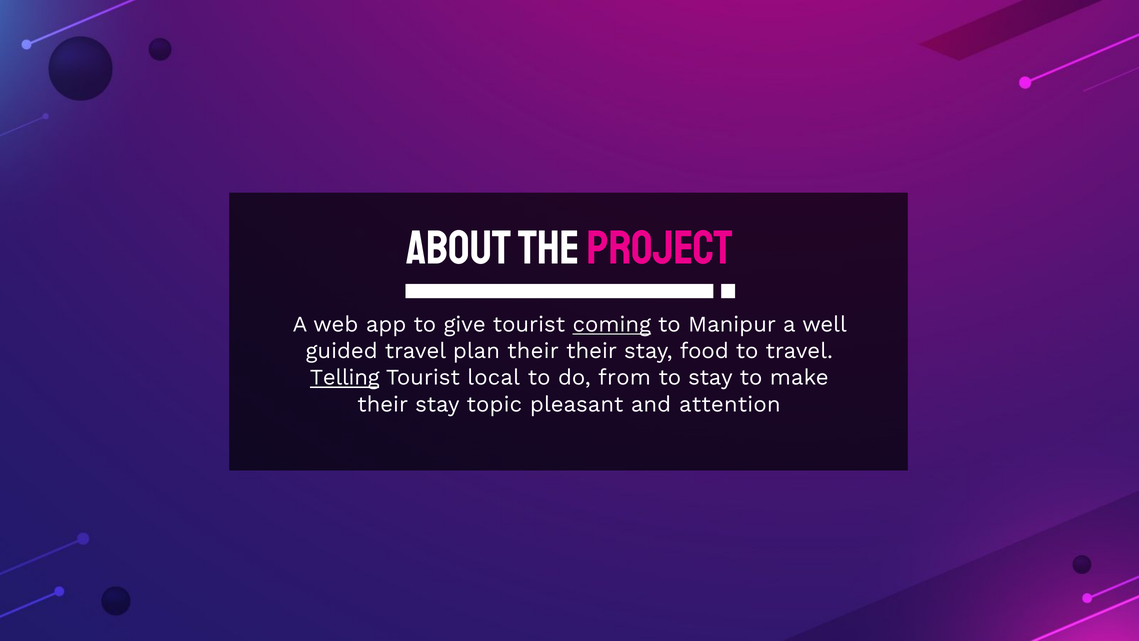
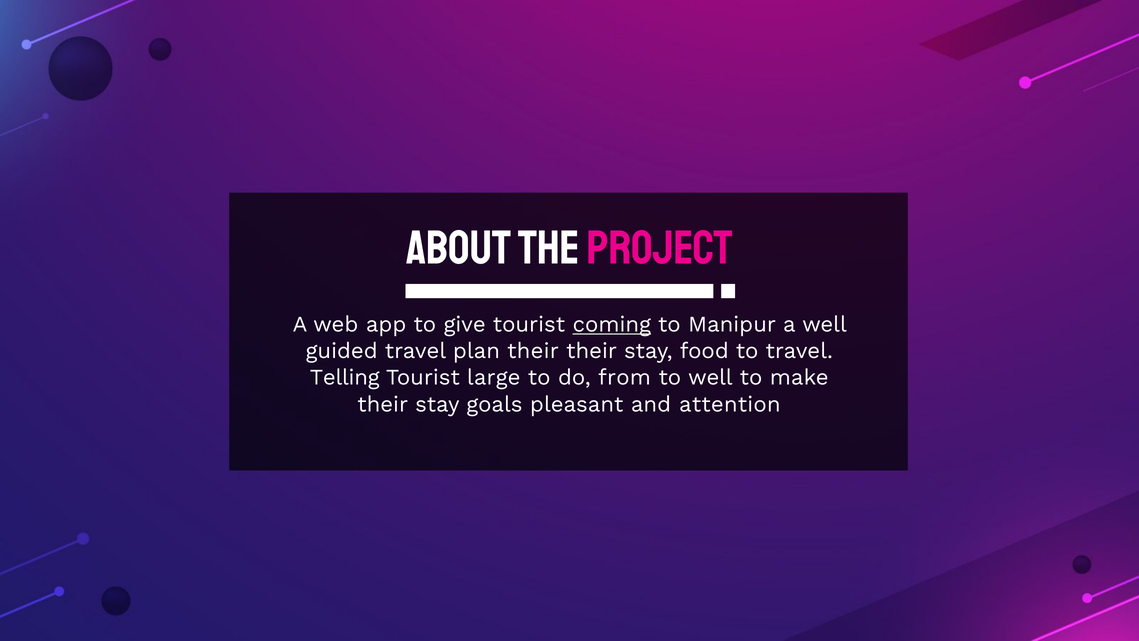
Telling underline: present -> none
local: local -> large
to stay: stay -> well
topic: topic -> goals
